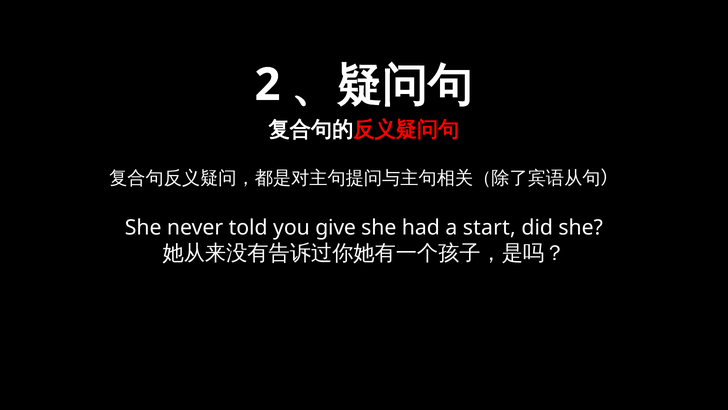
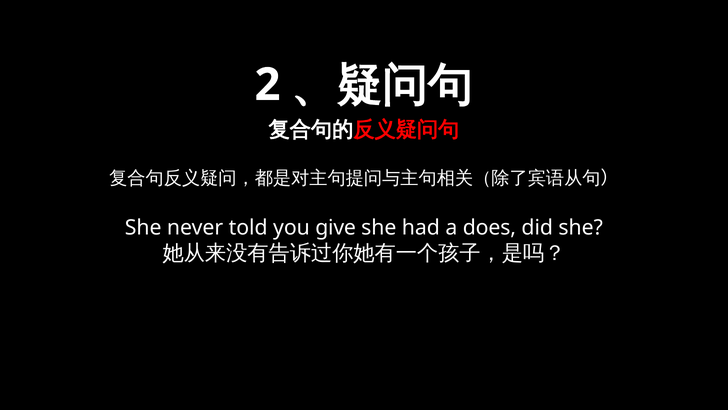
start: start -> does
